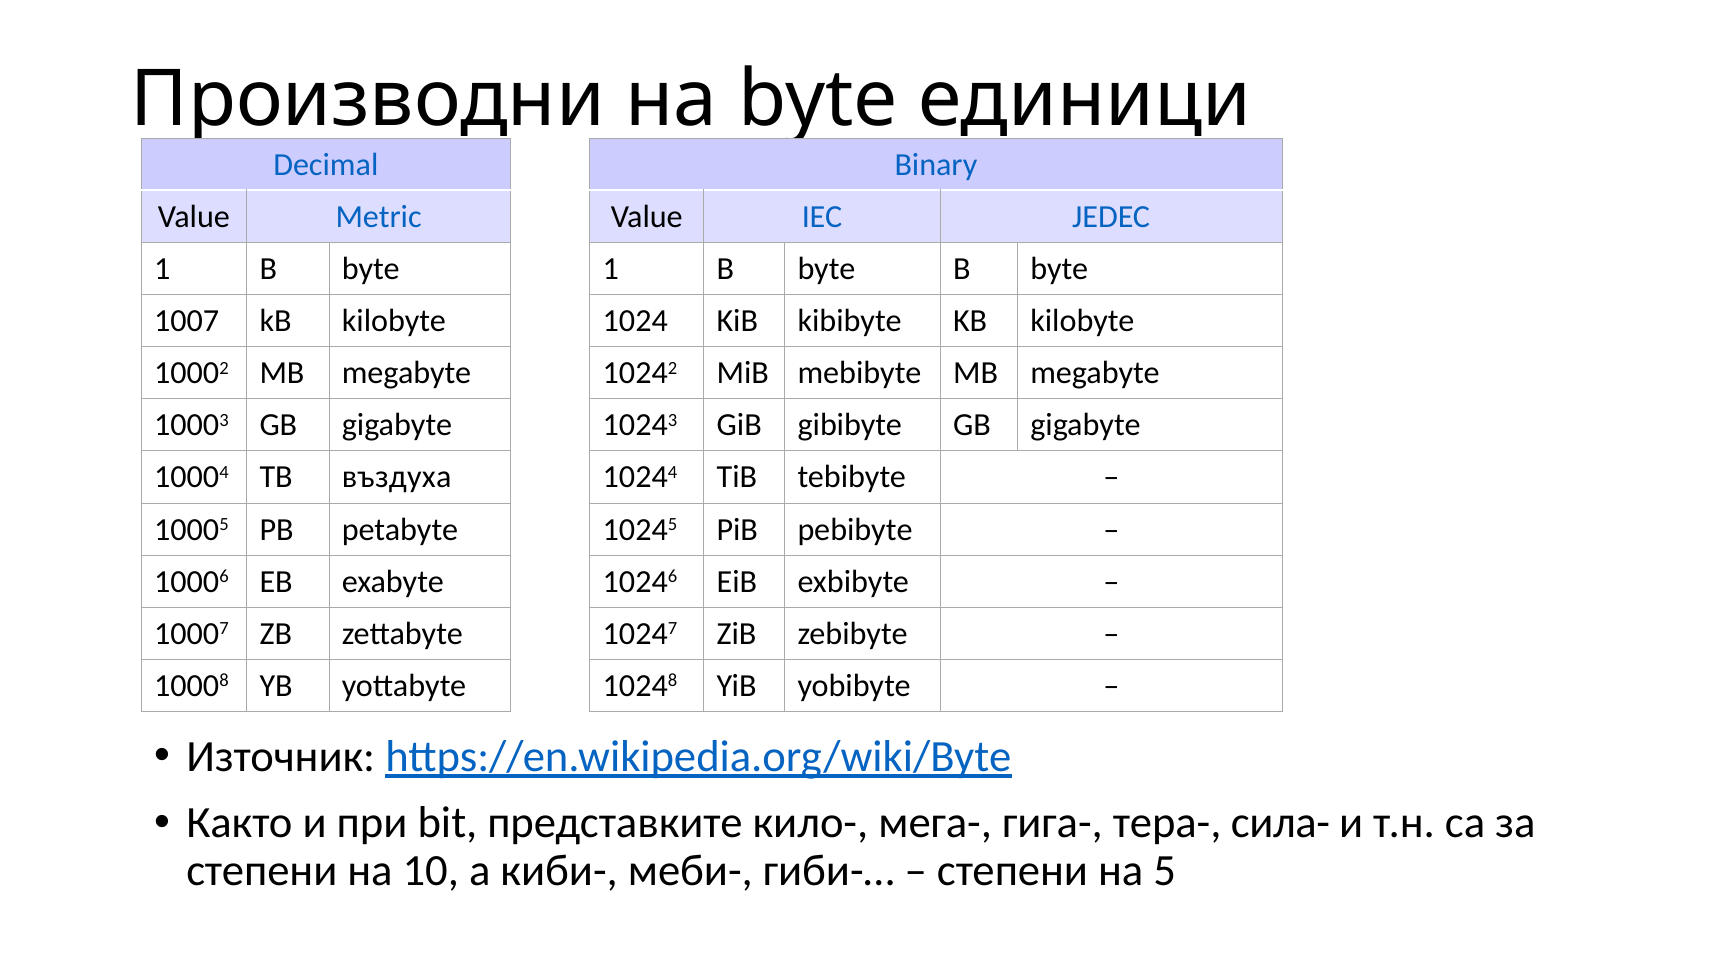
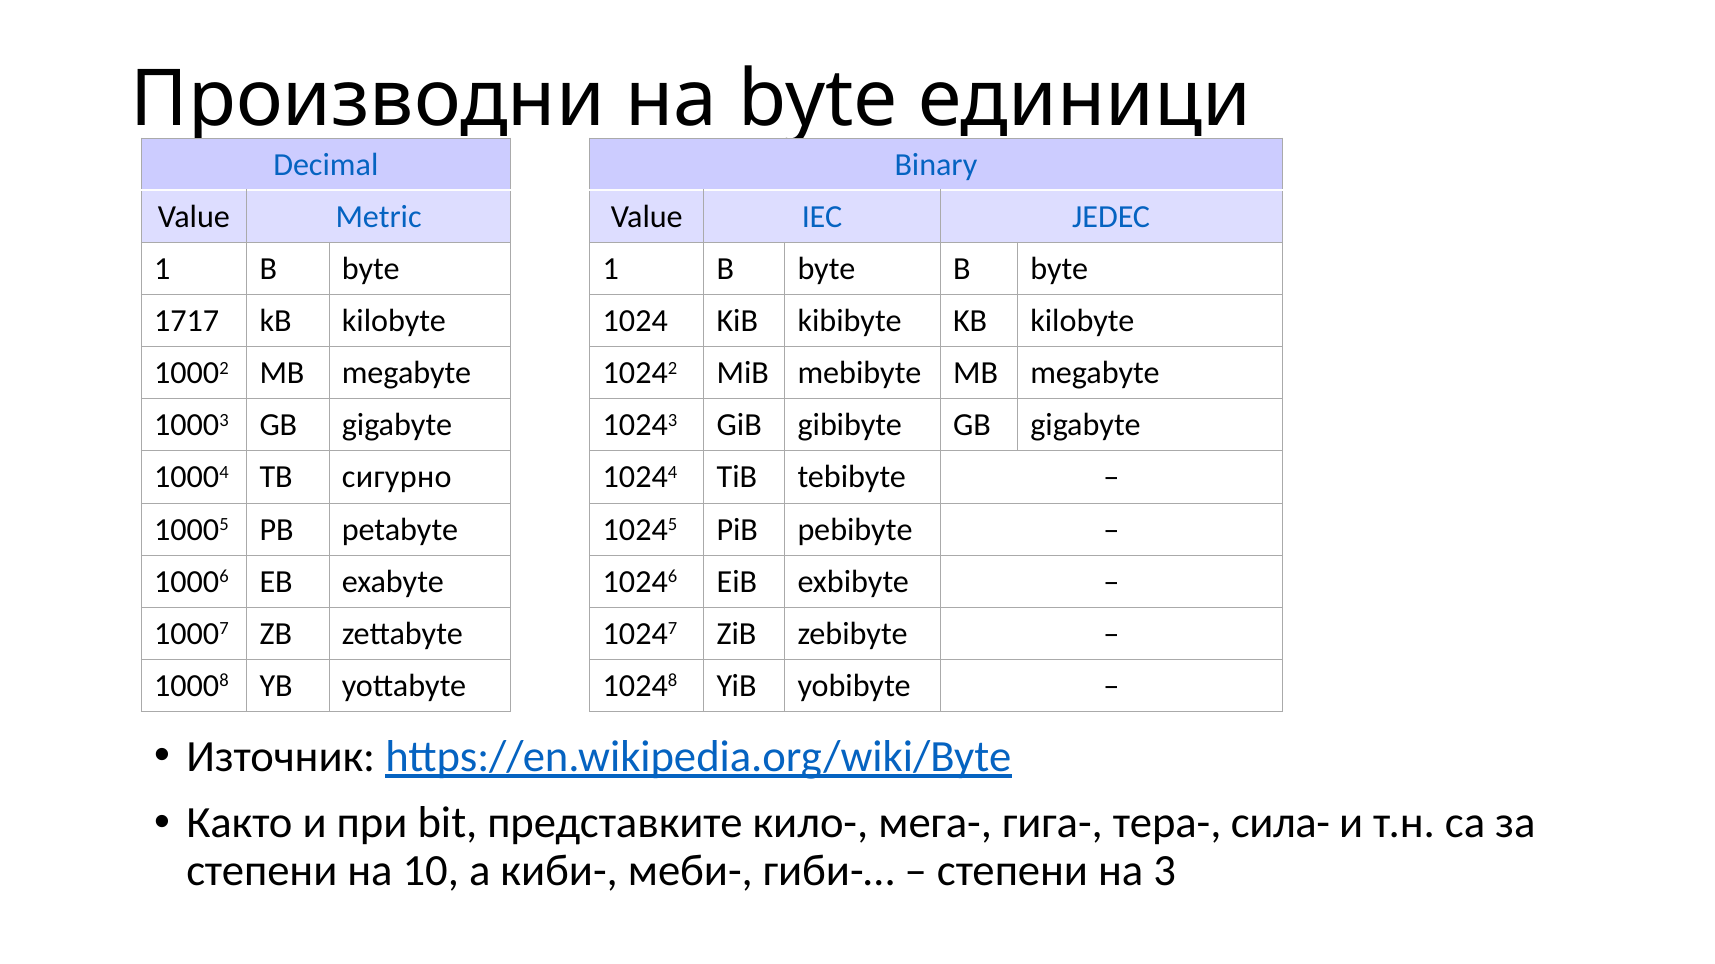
1007: 1007 -> 1717
въздуха: въздуха -> сигурно
5: 5 -> 3
